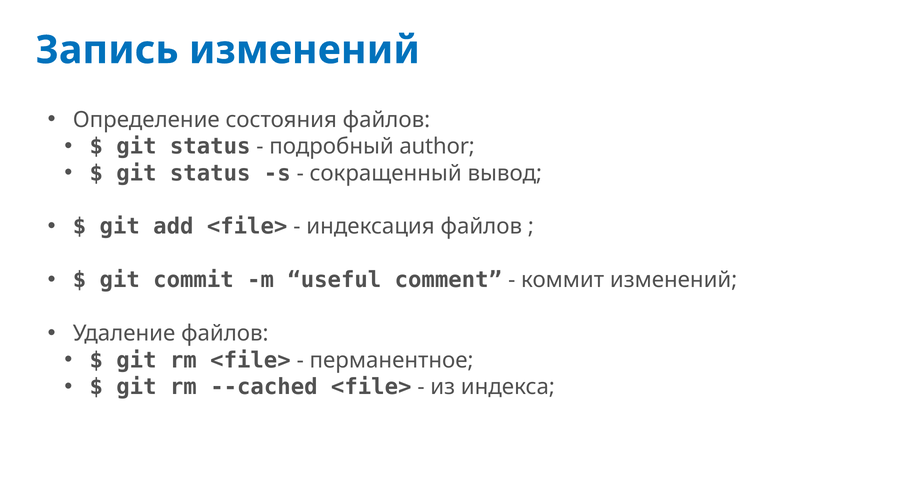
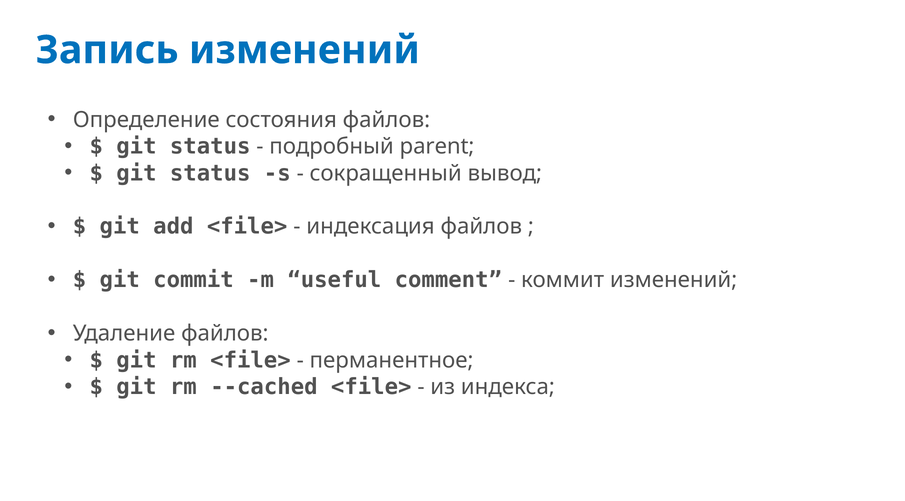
author: author -> parent
